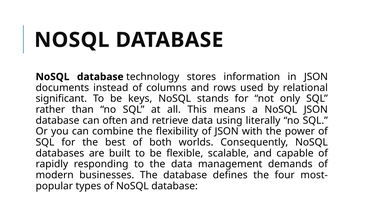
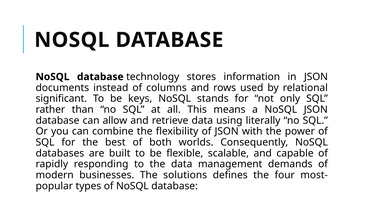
often: often -> allow
The database: database -> solutions
